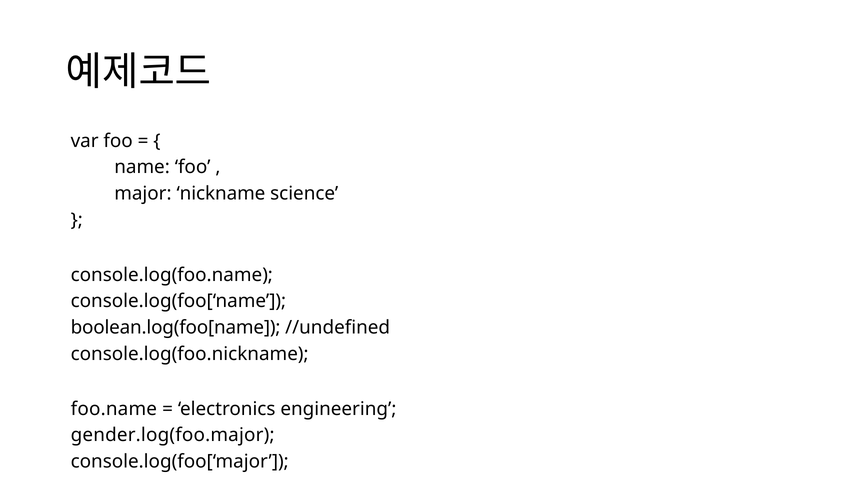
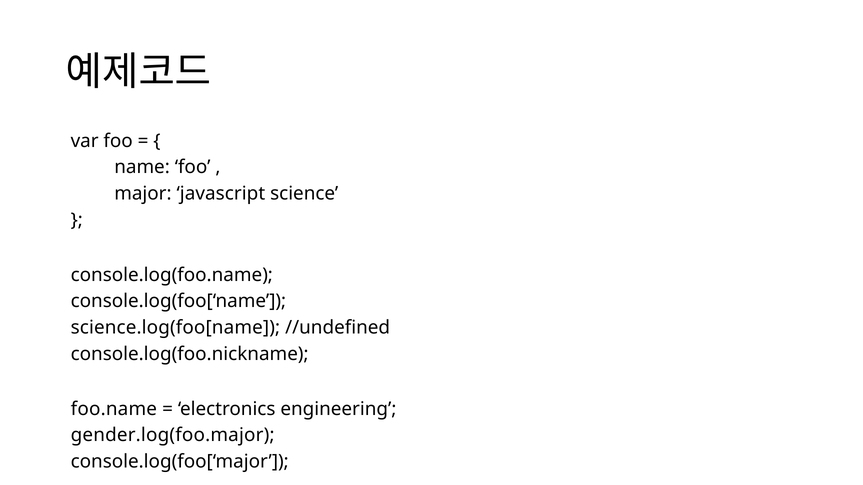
nickname: nickname -> javascript
boolean.log(foo[name: boolean.log(foo[name -> science.log(foo[name
